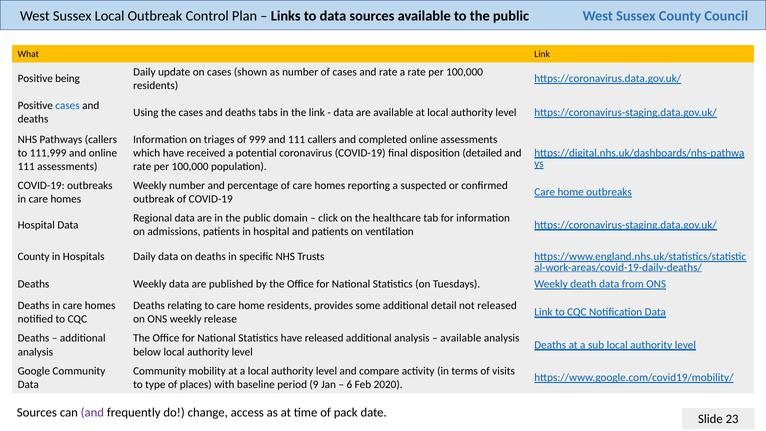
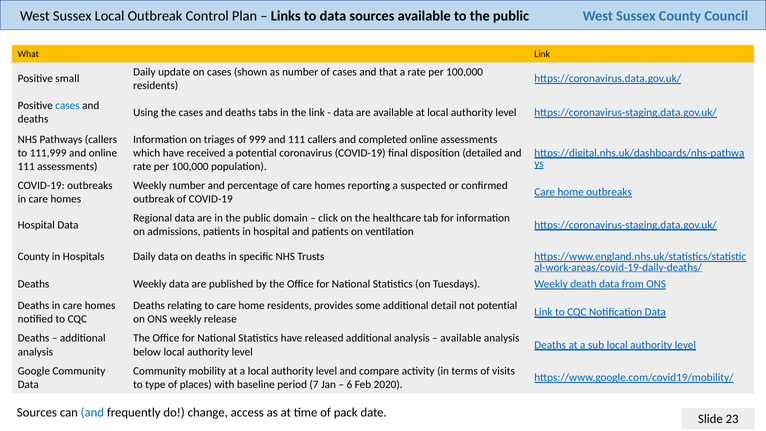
cases and rate: rate -> that
being: being -> small
not released: released -> potential
9: 9 -> 7
and at (92, 413) colour: purple -> blue
